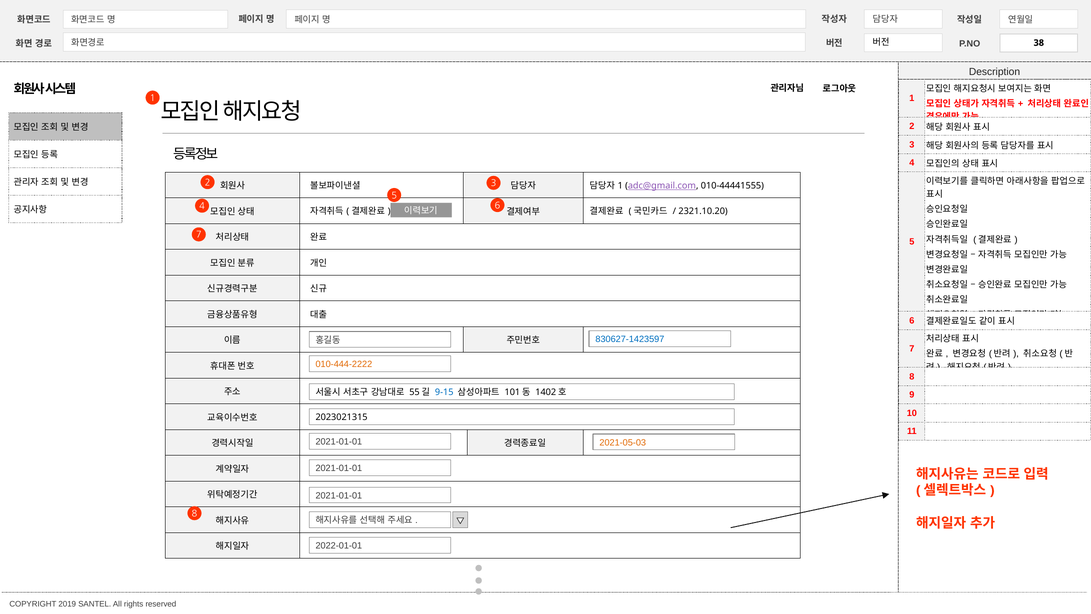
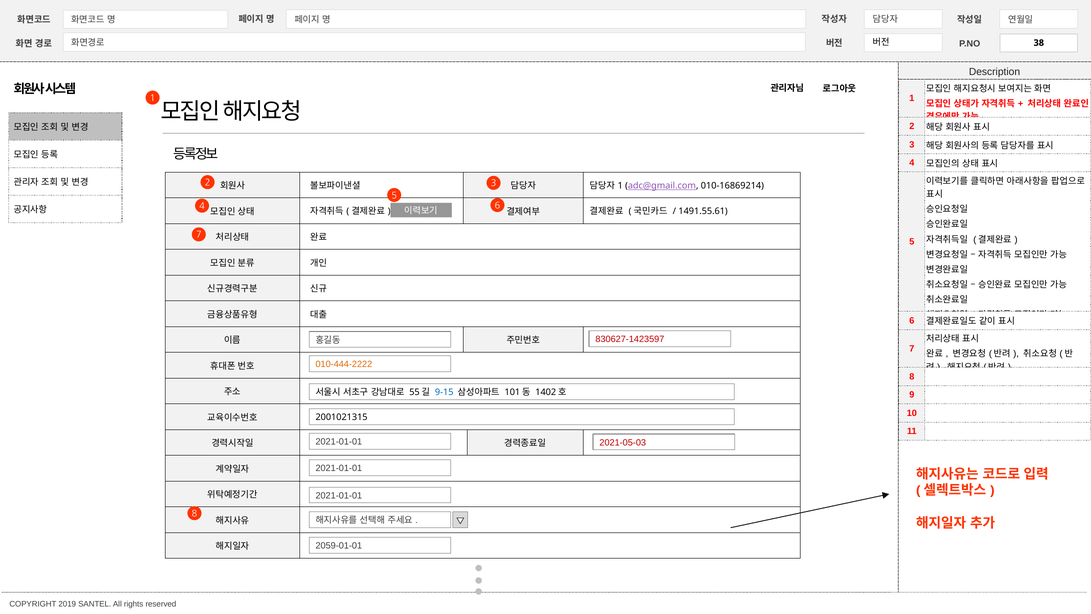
010-44441555: 010-44441555 -> 010-16869214
2321.10.20: 2321.10.20 -> 1491.55.61
830627-1423597 colour: blue -> red
2023021315: 2023021315 -> 2001021315
2021-05-03 colour: orange -> red
2022-01-01: 2022-01-01 -> 2059-01-01
